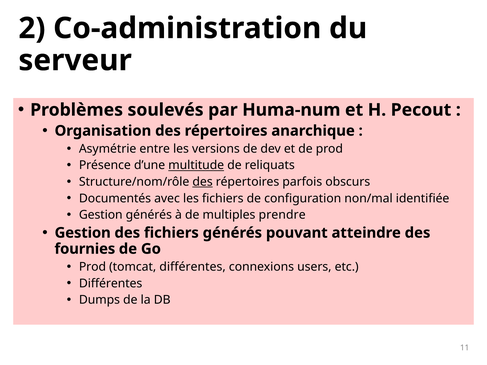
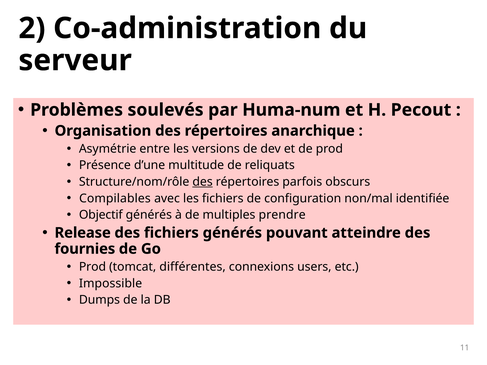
multitude underline: present -> none
Documentés: Documentés -> Compilables
Gestion at (101, 215): Gestion -> Objectif
Gestion at (83, 233): Gestion -> Release
Différentes at (111, 284): Différentes -> Impossible
